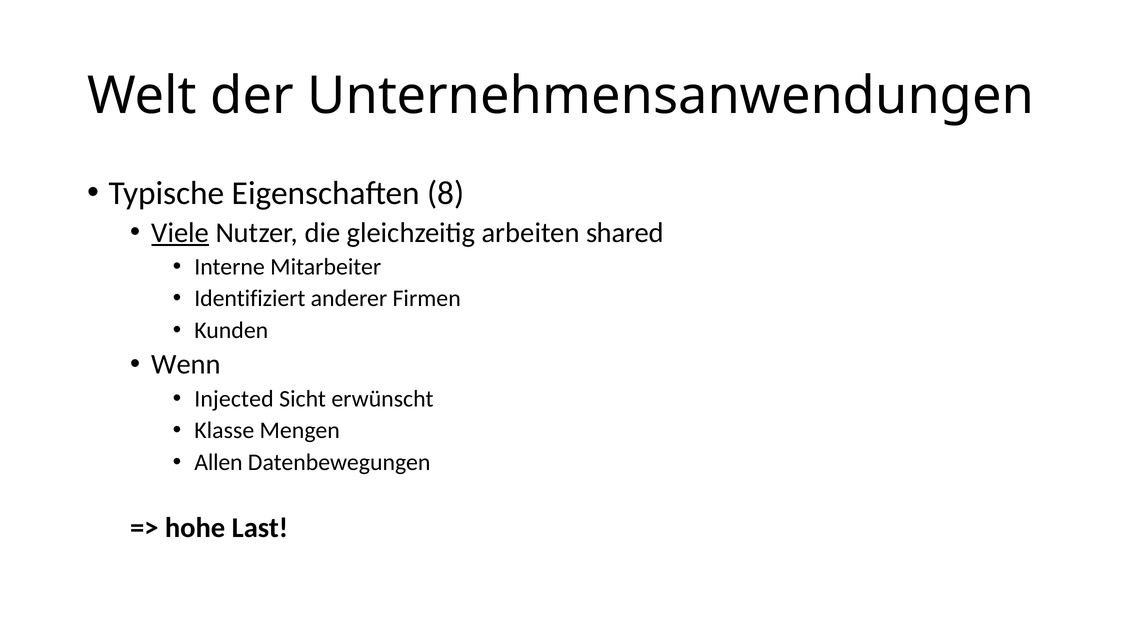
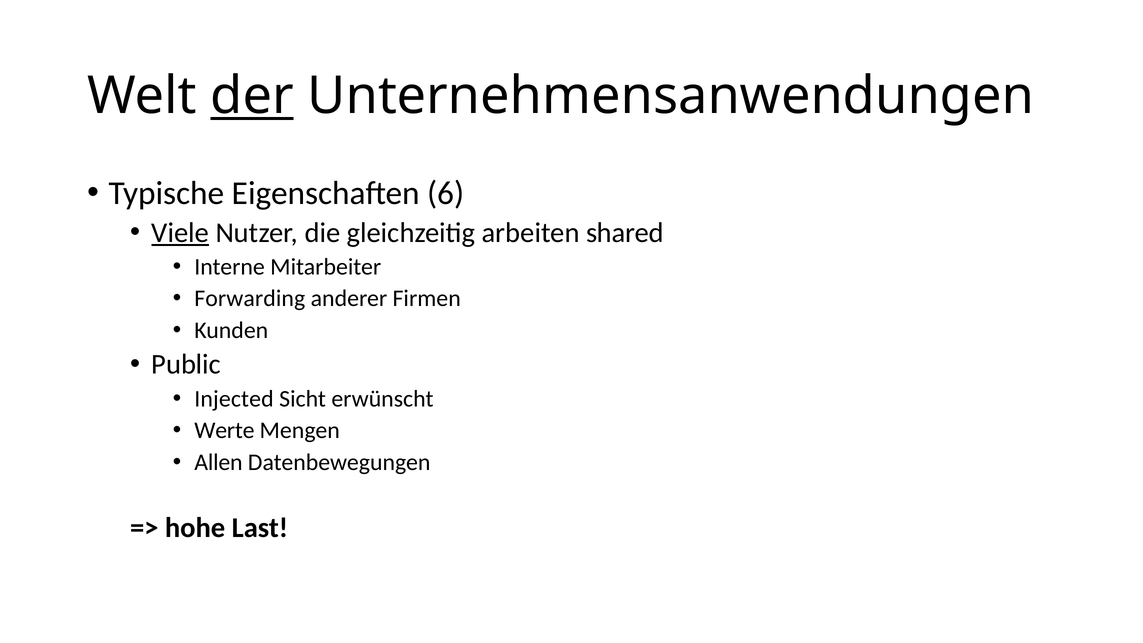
der underline: none -> present
8: 8 -> 6
Identifiziert: Identifiziert -> Forwarding
Wenn: Wenn -> Public
Klasse: Klasse -> Werte
